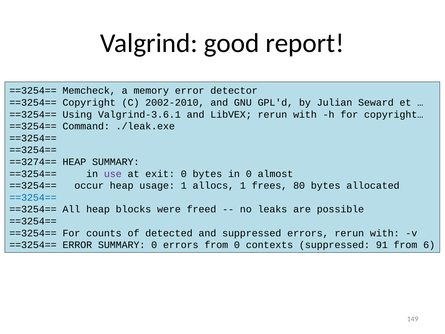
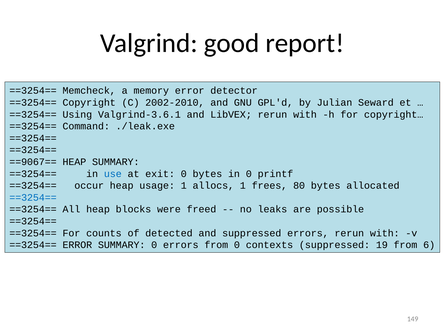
==3274==: ==3274== -> ==9067==
use colour: purple -> blue
almost: almost -> printf
91: 91 -> 19
